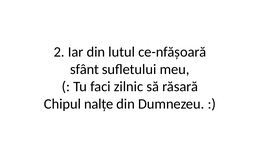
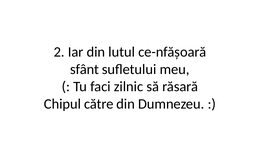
nalțe: nalțe -> către
